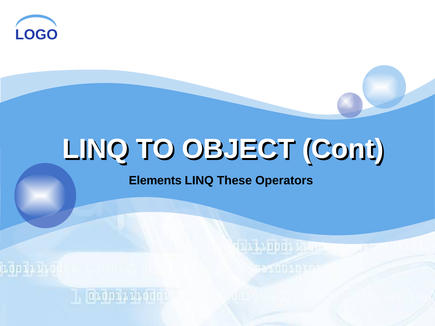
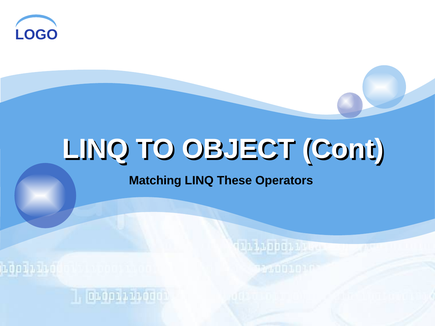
Elements: Elements -> Matching
